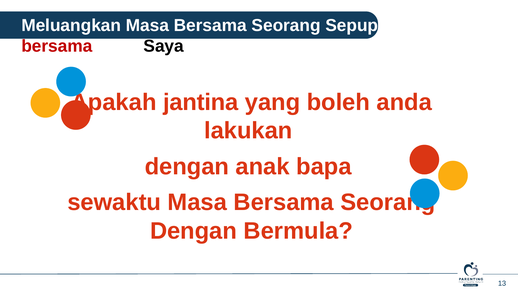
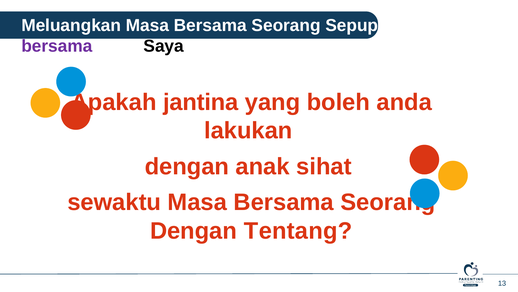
bersama at (57, 46) colour: red -> purple
bapa: bapa -> sihat
Bermula: Bermula -> Tentang
